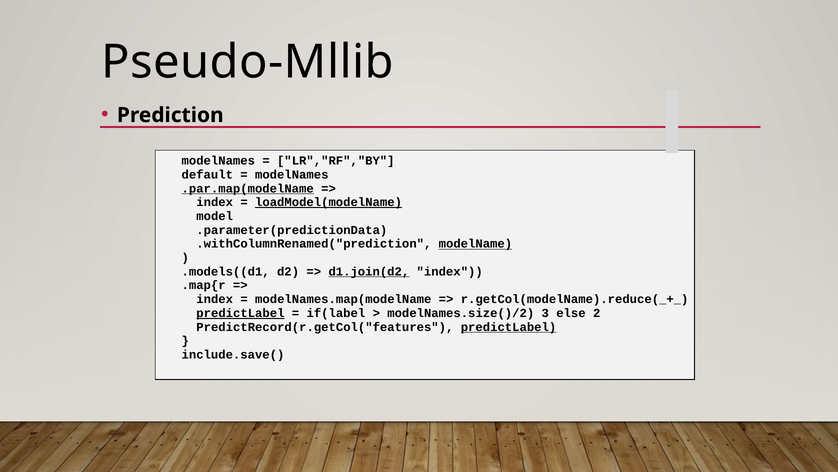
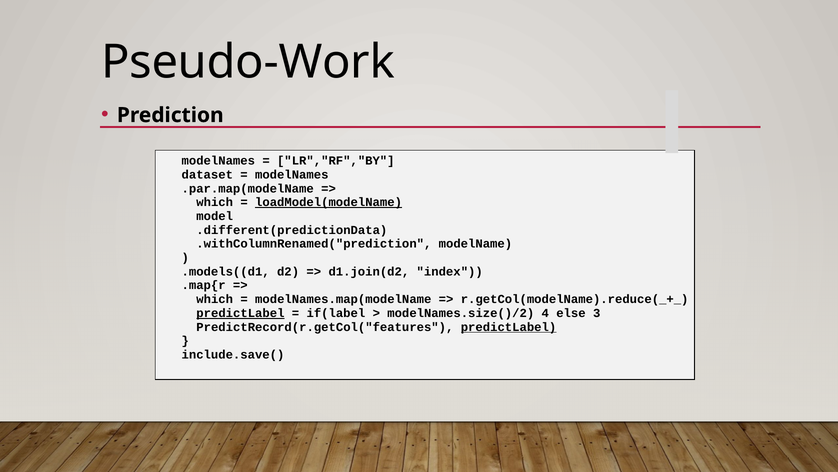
Pseudo-Mllib: Pseudo-Mllib -> Pseudo-Work
default: default -> dataset
.par.map(modelName underline: present -> none
index at (215, 202): index -> which
.parameter(predictionData: .parameter(predictionData -> .different(predictionData
modelName underline: present -> none
d1.join(d2 underline: present -> none
index at (215, 299): index -> which
3: 3 -> 4
2: 2 -> 3
